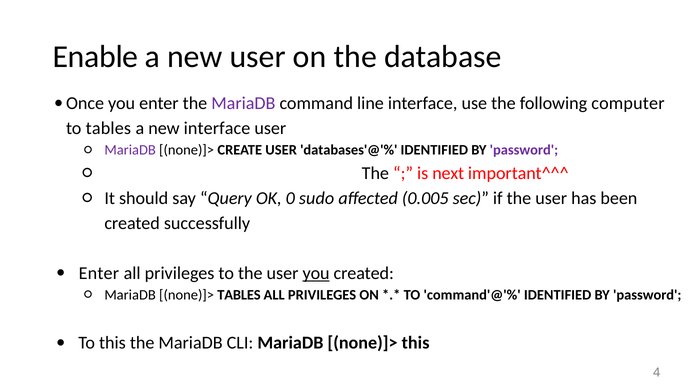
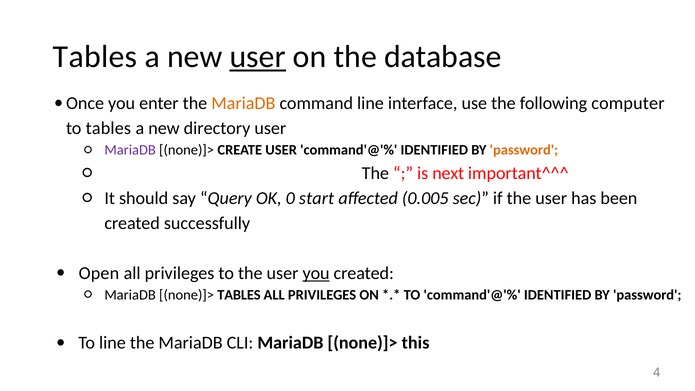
Enable at (95, 57): Enable -> Tables
user at (258, 57) underline: none -> present
MariaDB at (243, 103) colour: purple -> orange
new interface: interface -> directory
USER databases'@'%: databases'@'% -> command'@'%
password at (524, 150) colour: purple -> orange
sudo: sudo -> start
Enter at (99, 273): Enter -> Open
To this: this -> line
